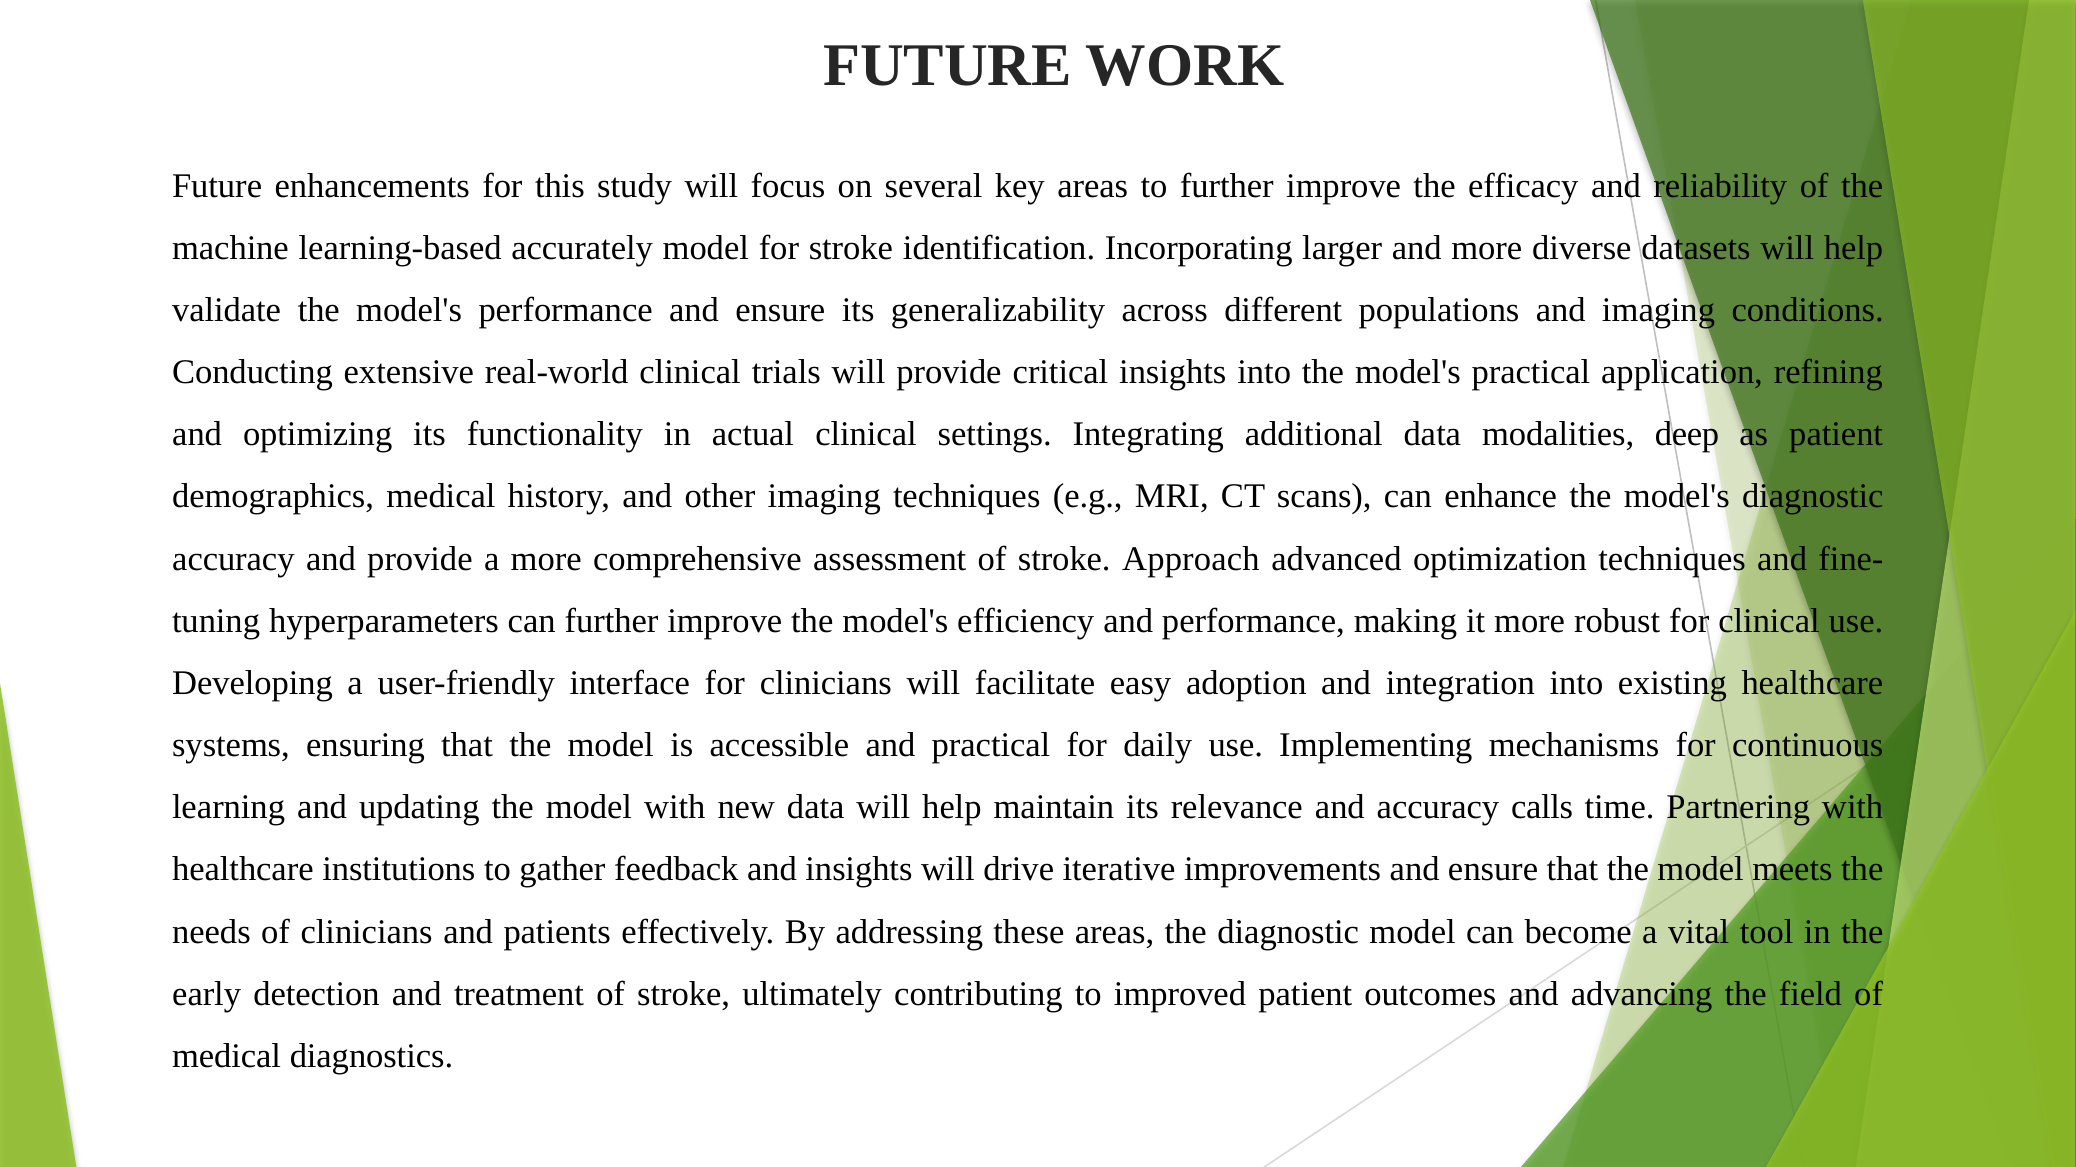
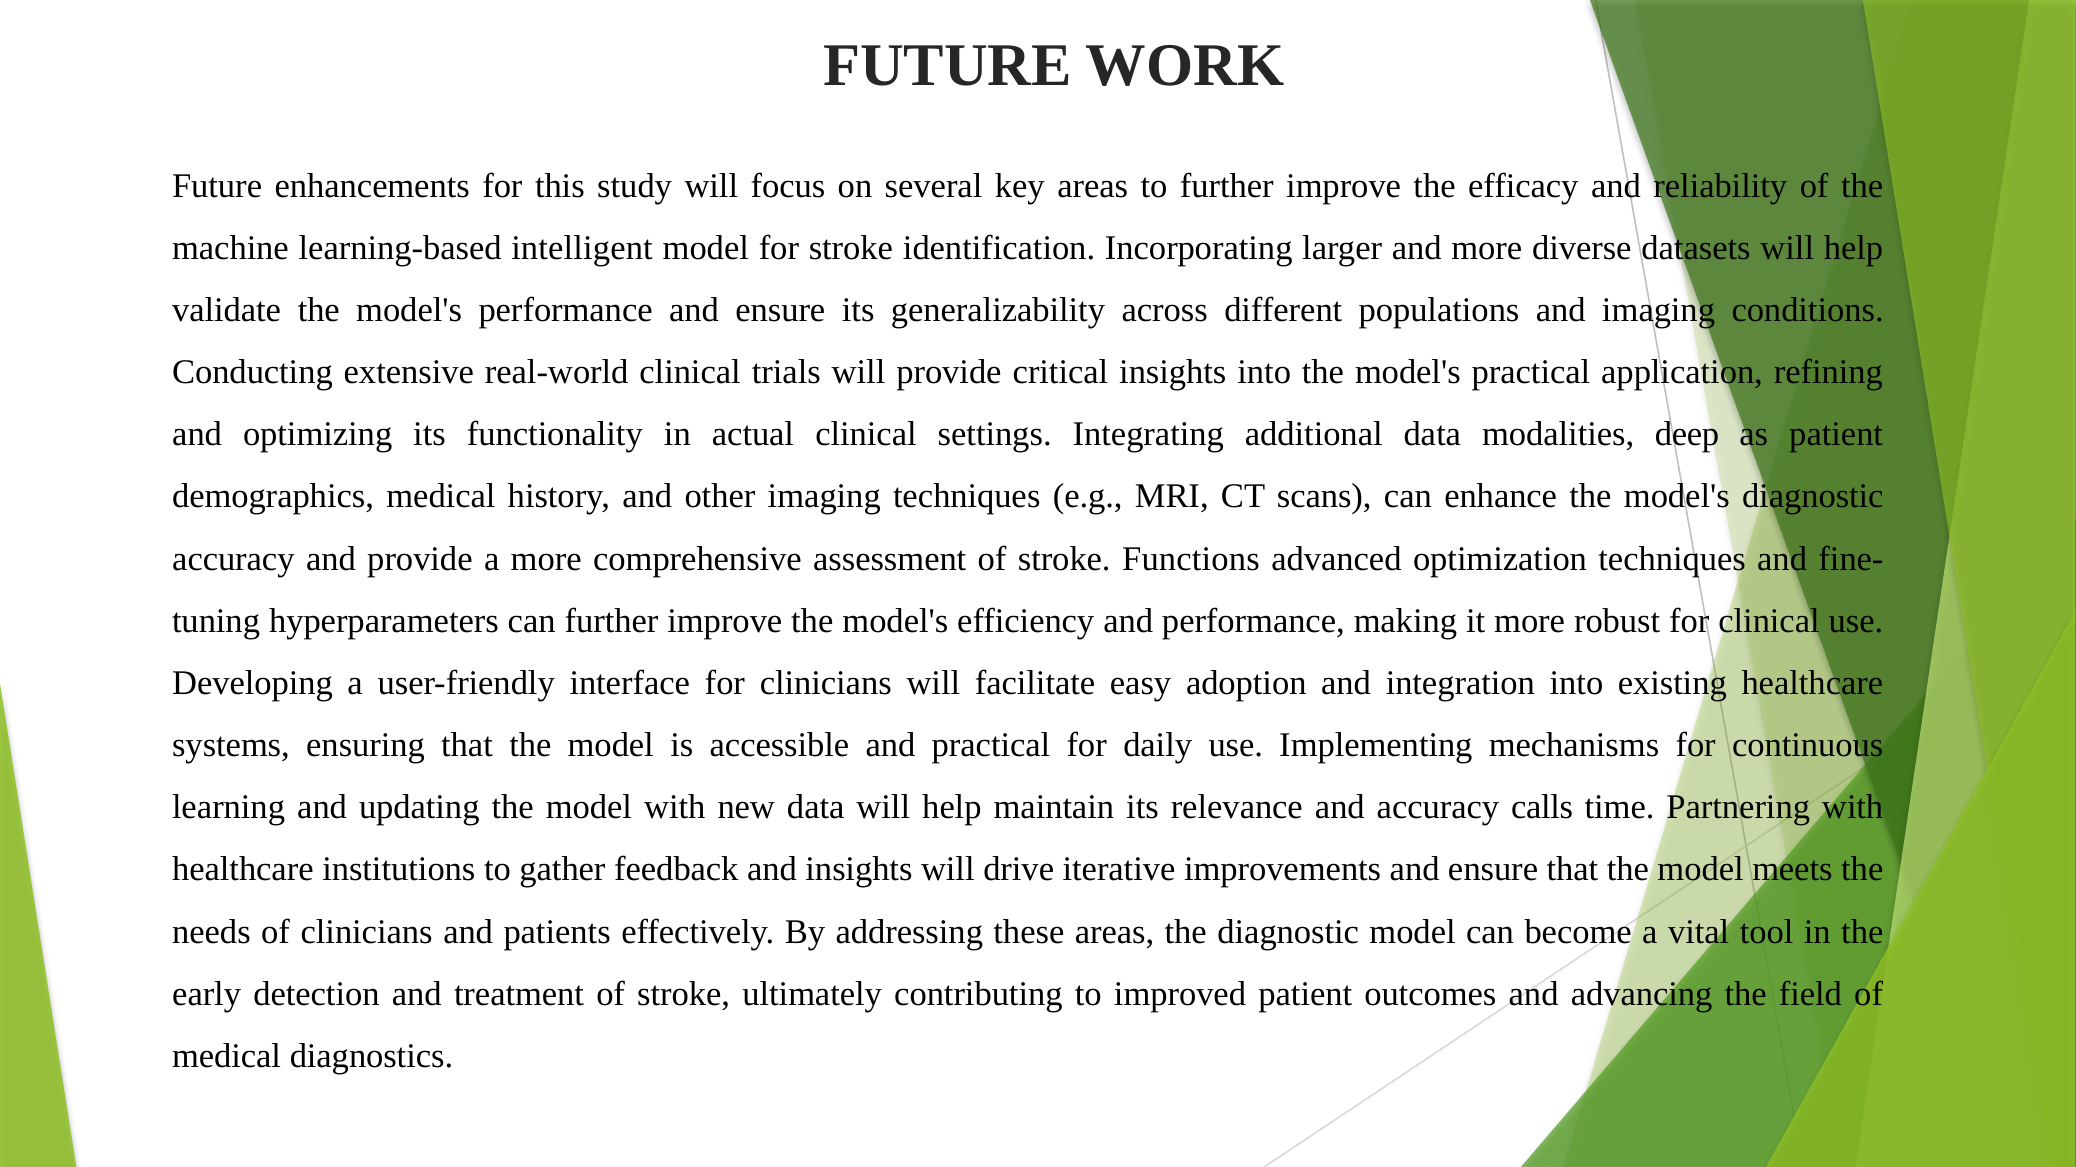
accurately: accurately -> intelligent
Approach: Approach -> Functions
